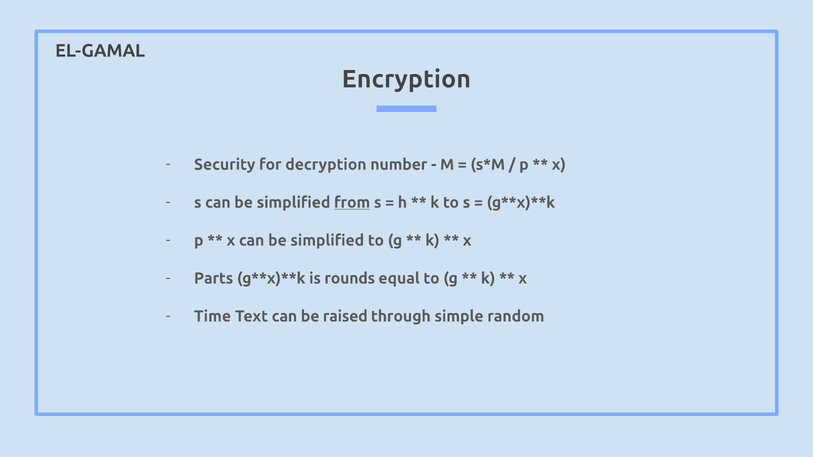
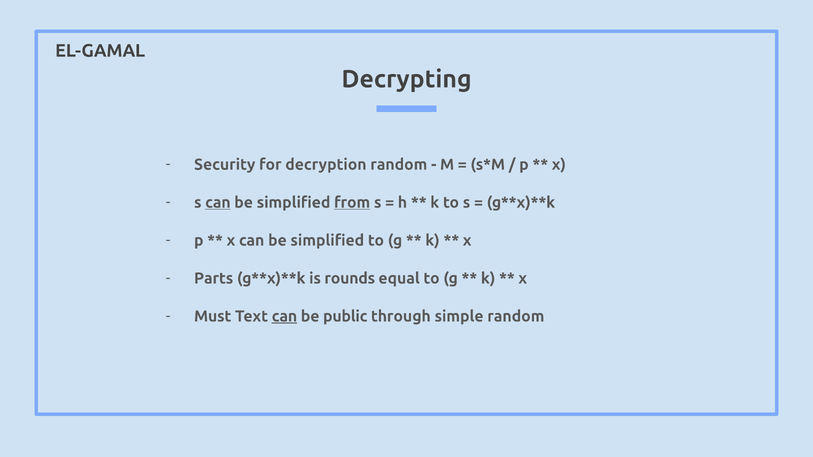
Encryption: Encryption -> Decrypting
decryption number: number -> random
can at (218, 203) underline: none -> present
Time: Time -> Must
can at (284, 316) underline: none -> present
raised: raised -> public
